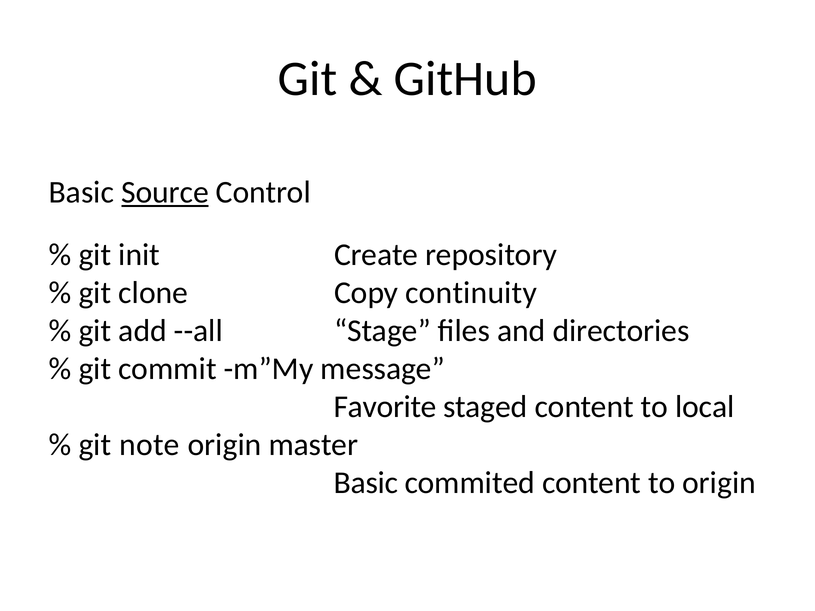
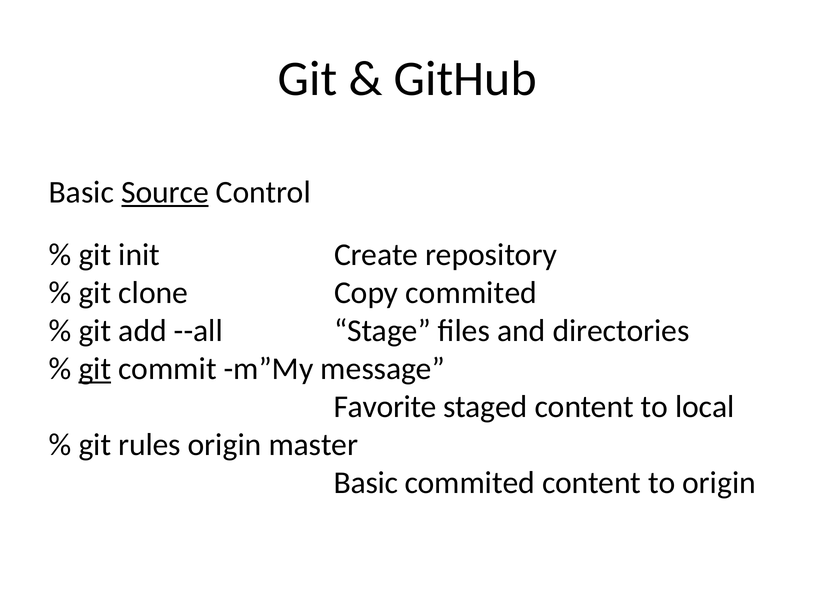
Copy continuity: continuity -> commited
git at (95, 369) underline: none -> present
note: note -> rules
